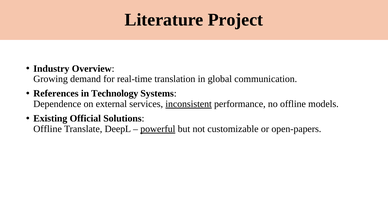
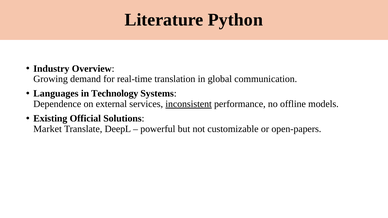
Project: Project -> Python
References: References -> Languages
Offline at (48, 129): Offline -> Market
powerful underline: present -> none
